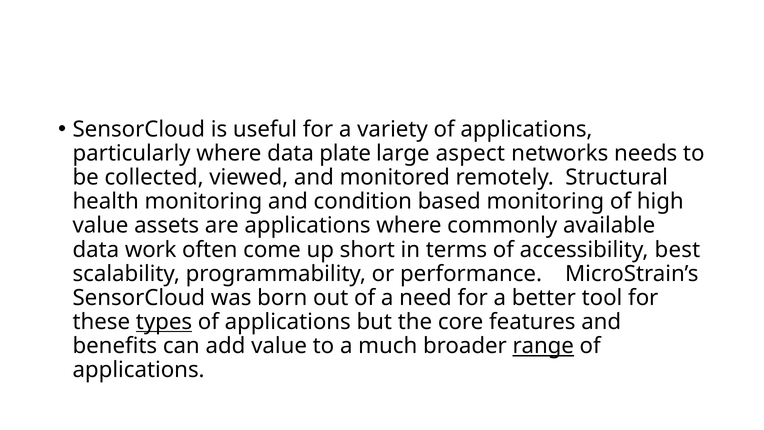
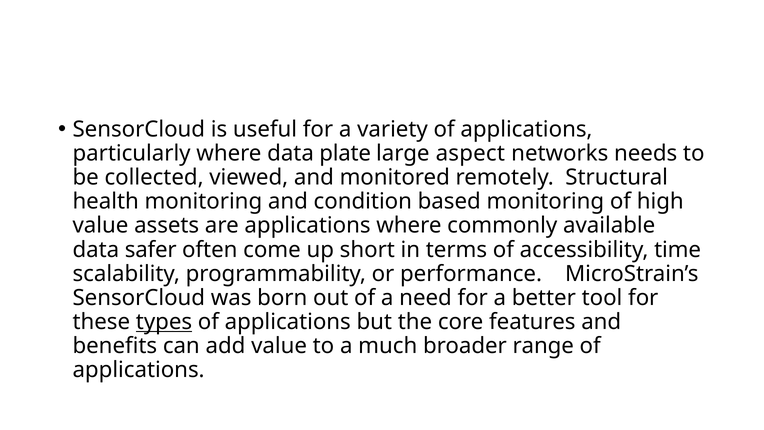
work: work -> safer
best: best -> time
range underline: present -> none
